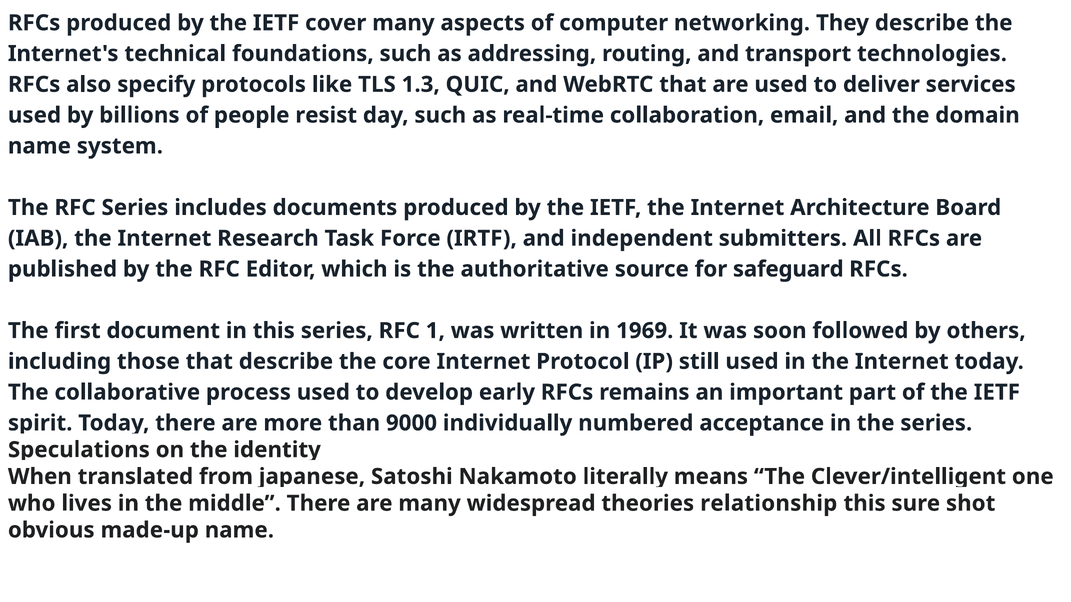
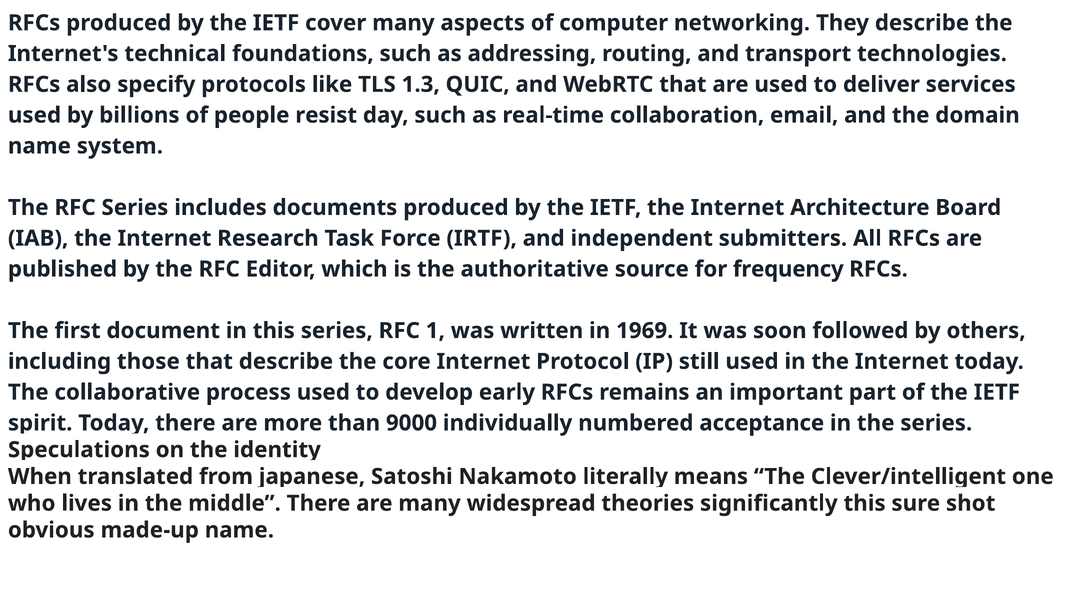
safeguard: safeguard -> frequency
relationship: relationship -> significantly
